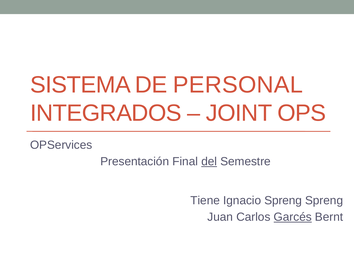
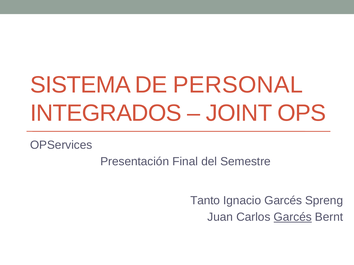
del underline: present -> none
Tiene: Tiene -> Tanto
Ignacio Spreng: Spreng -> Garcés
